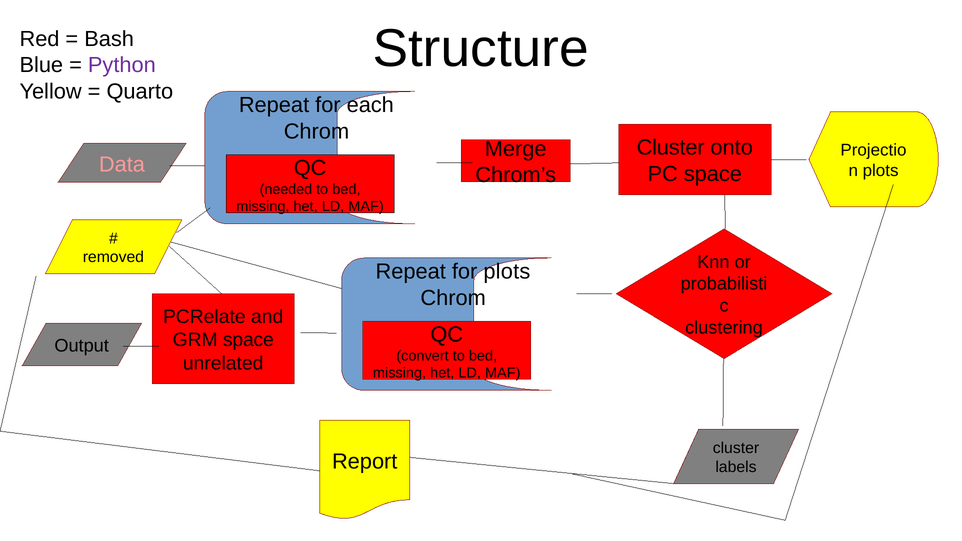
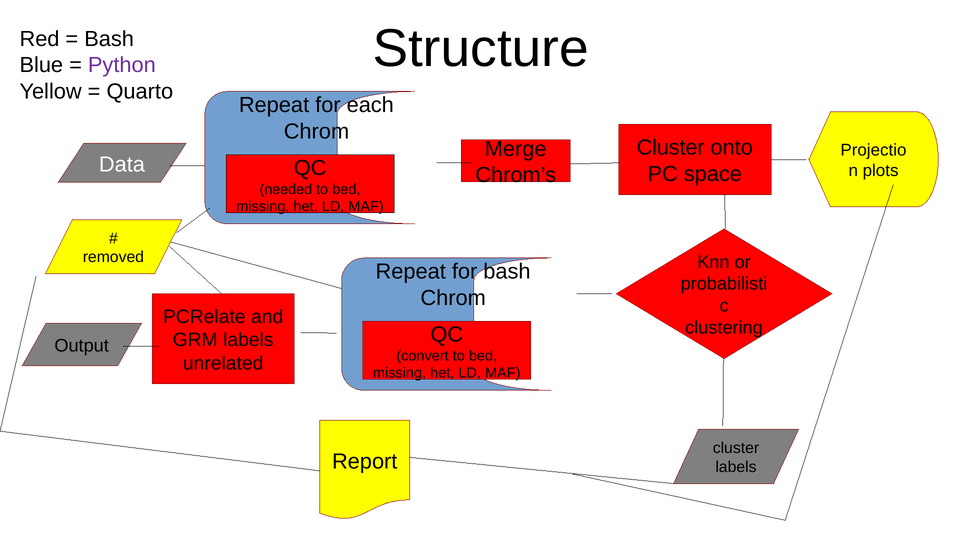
Data colour: pink -> white
for plots: plots -> bash
GRM space: space -> labels
